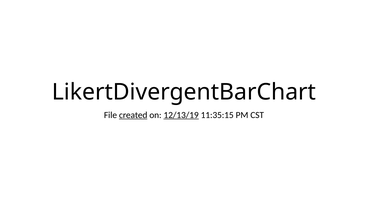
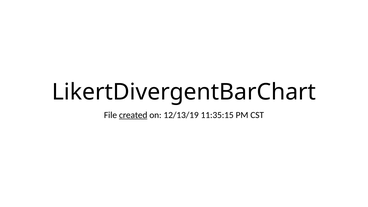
12/13/19 underline: present -> none
